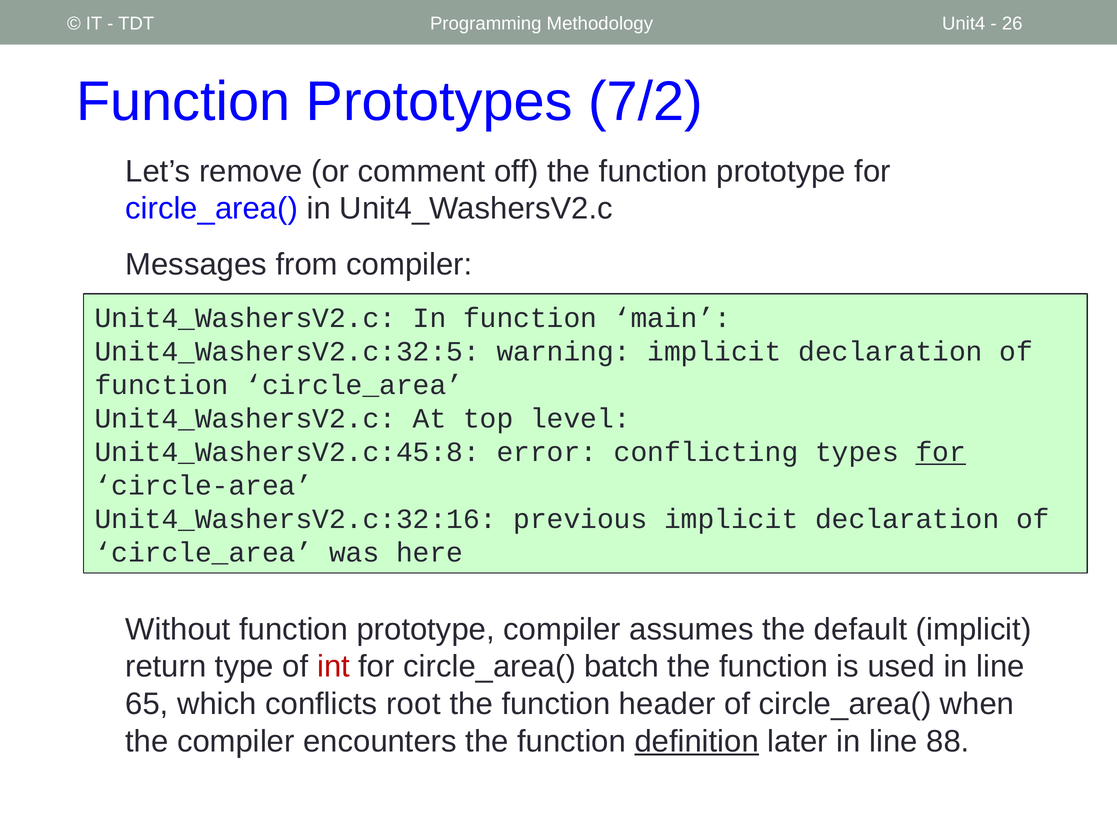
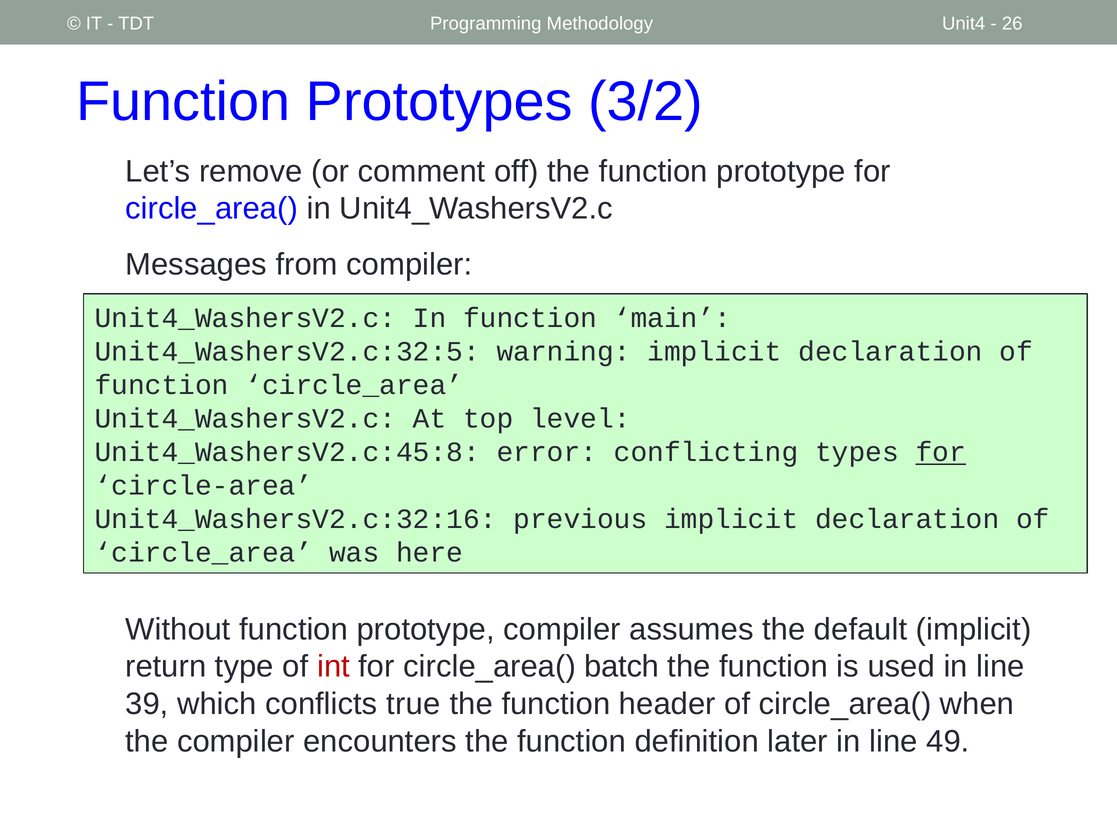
7/2: 7/2 -> 3/2
65: 65 -> 39
root: root -> true
definition underline: present -> none
88: 88 -> 49
